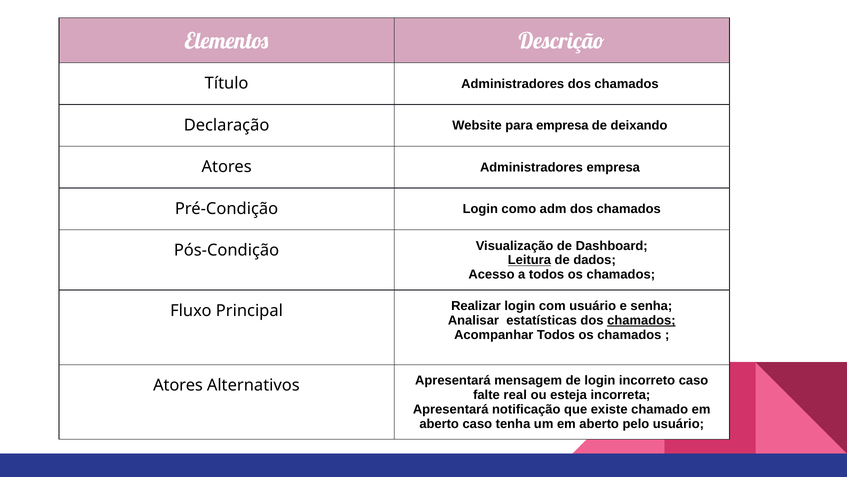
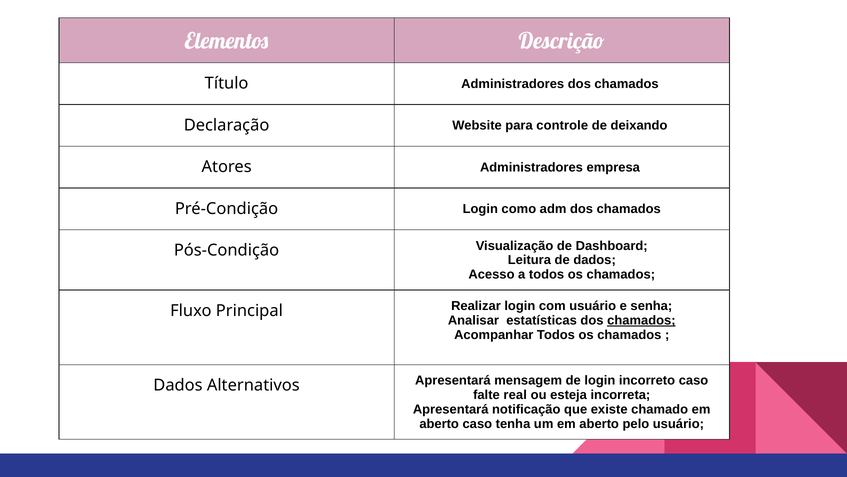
para empresa: empresa -> controle
Leitura underline: present -> none
Atores at (178, 385): Atores -> Dados
